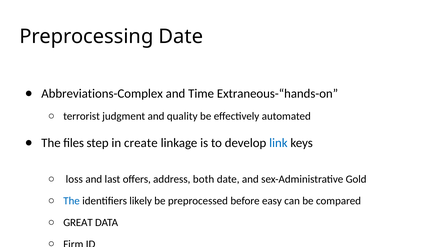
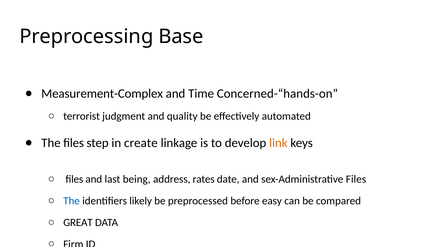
Preprocessing Date: Date -> Base
Abbreviations-Complex: Abbreviations-Complex -> Measurement-Complex
Extraneous-“hands-on: Extraneous-“hands-on -> Concerned-“hands-on
link colour: blue -> orange
loss at (74, 179): loss -> ﬁles
oﬀers: oﬀers -> being
both: both -> rates
sex-Administrative Gold: Gold -> Files
